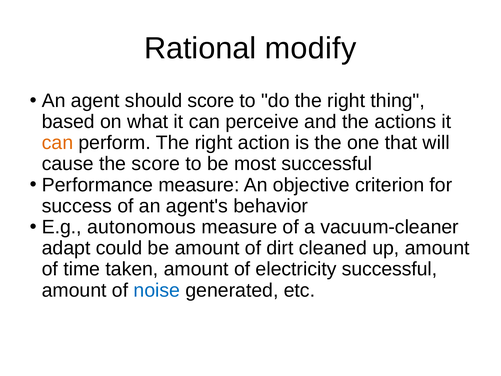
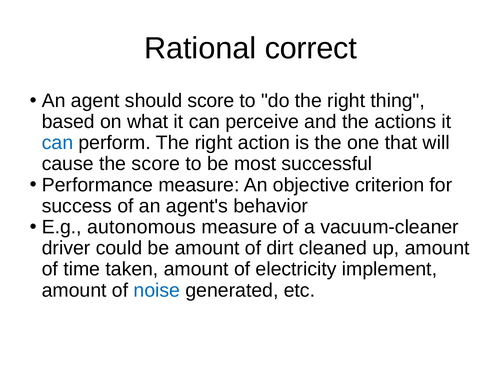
modify: modify -> correct
can at (57, 143) colour: orange -> blue
adapt: adapt -> driver
electricity successful: successful -> implement
